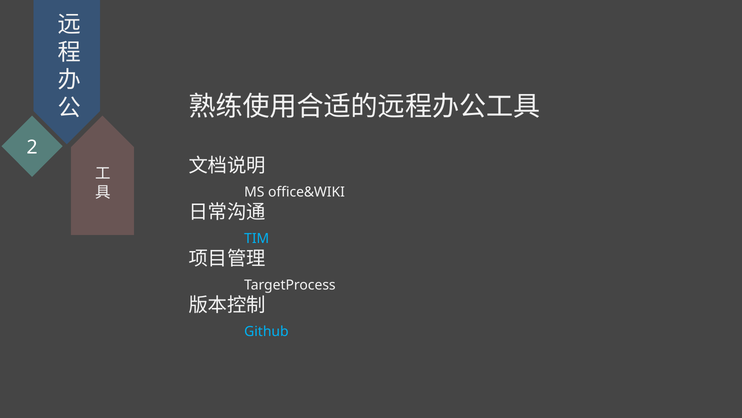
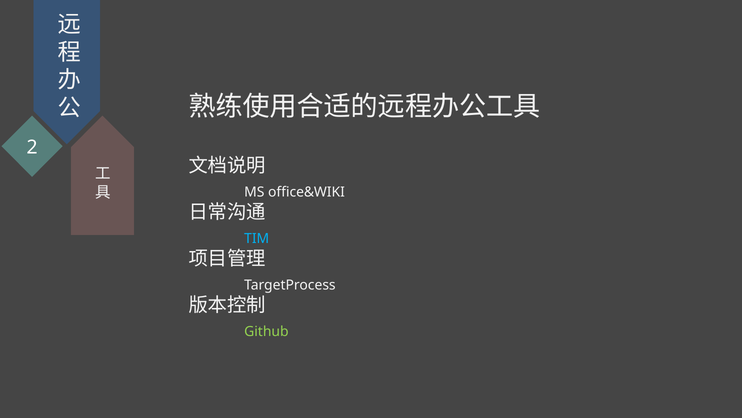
Github colour: light blue -> light green
